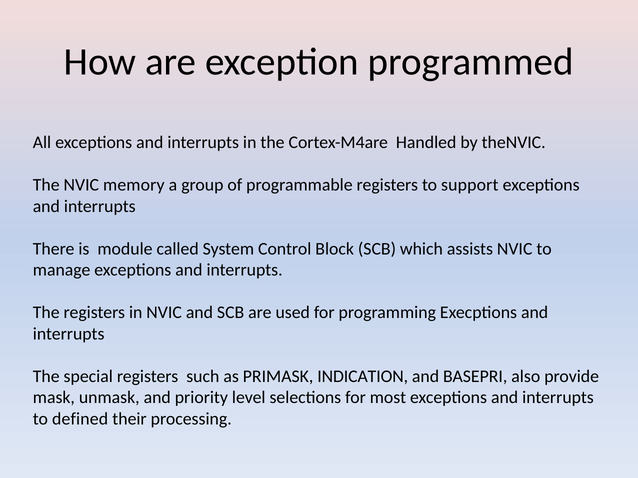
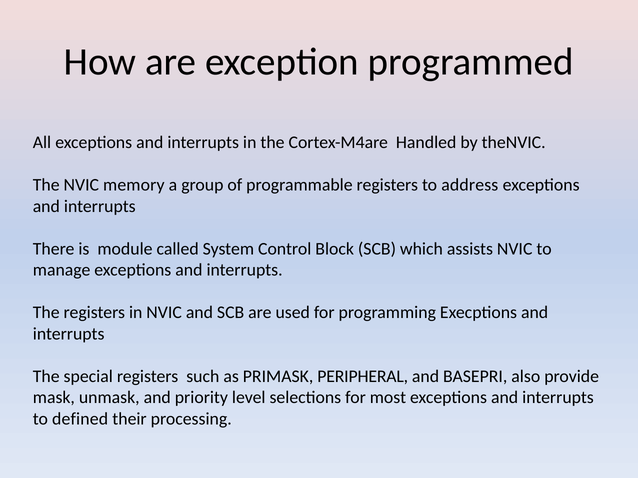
support: support -> address
INDICATION: INDICATION -> PERIPHERAL
